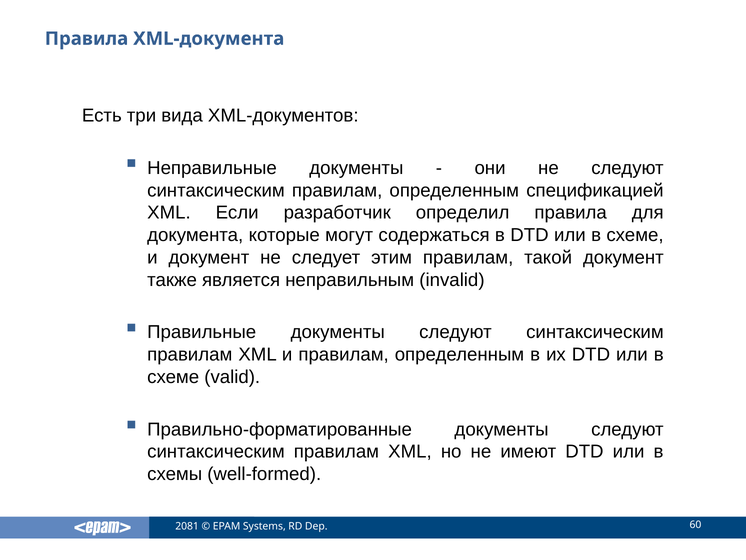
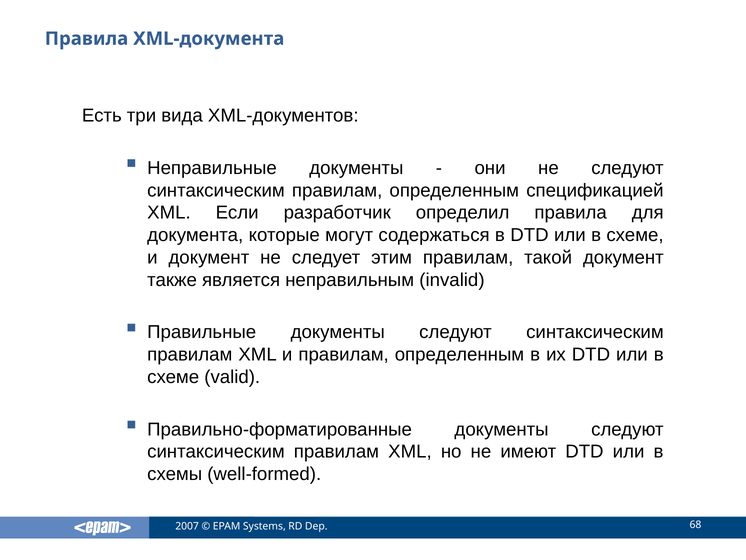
2081: 2081 -> 2007
60: 60 -> 68
